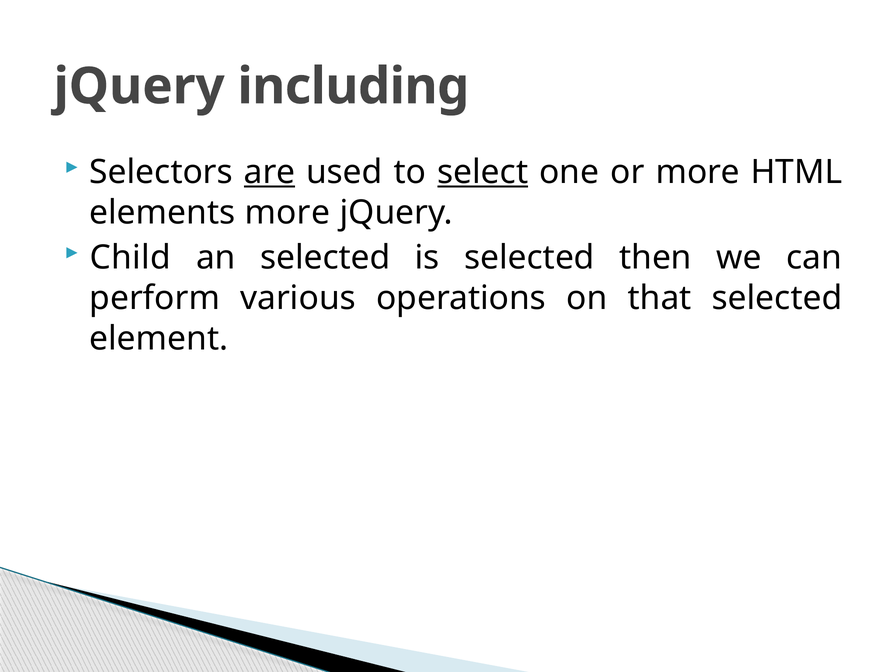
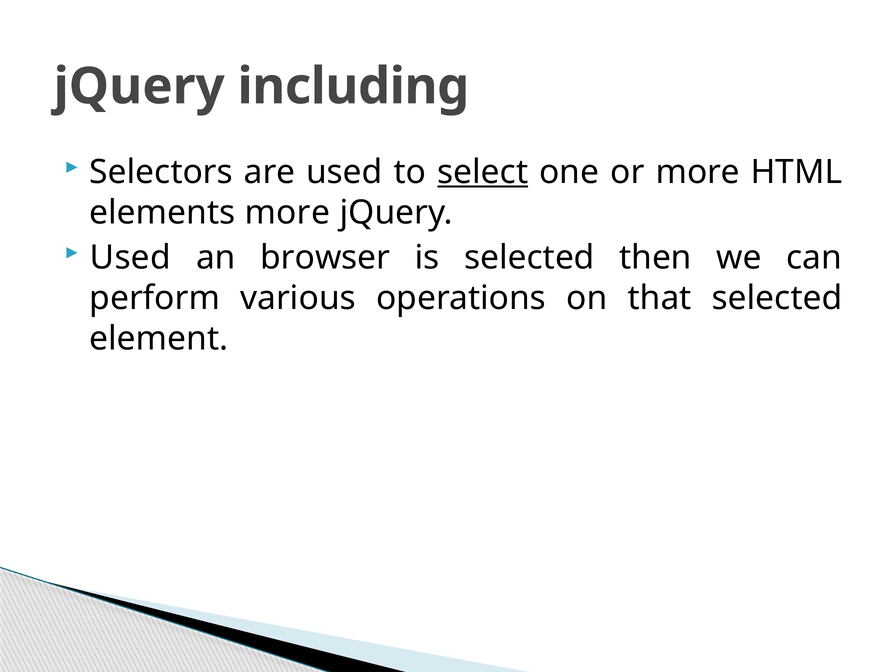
are underline: present -> none
Child at (130, 258): Child -> Used
an selected: selected -> browser
